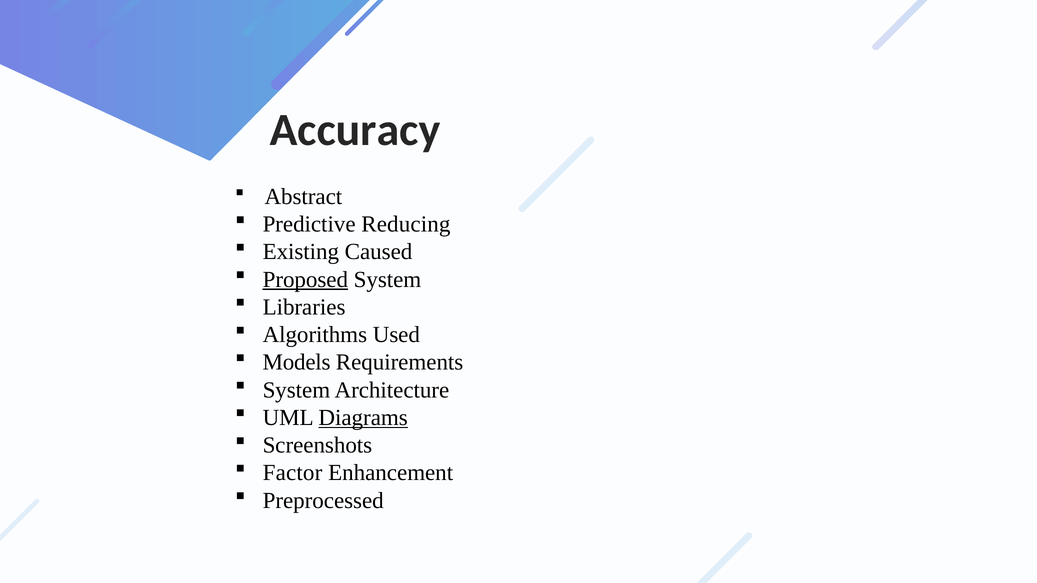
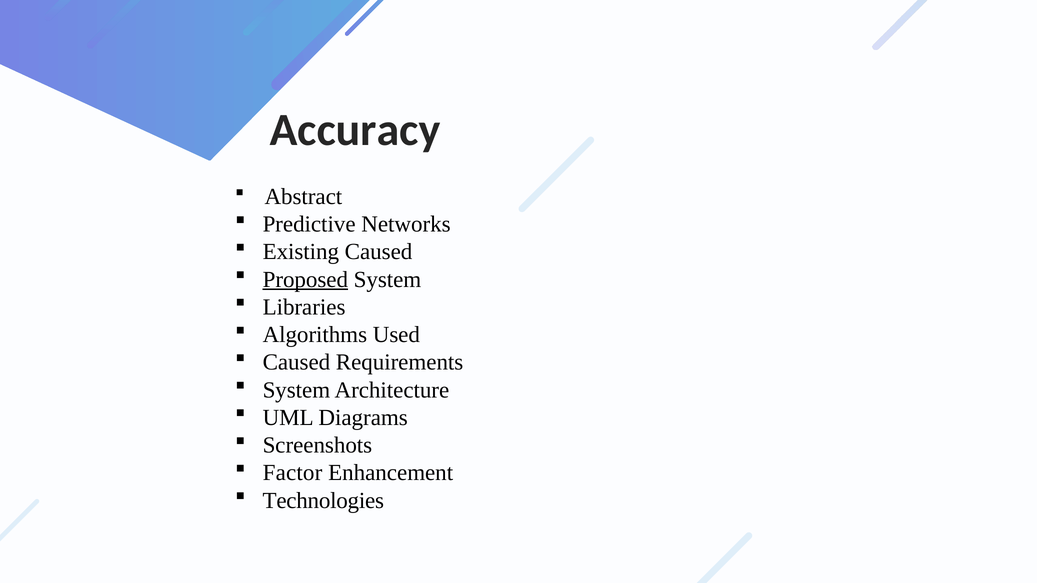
Reducing: Reducing -> Networks
Models at (297, 363): Models -> Caused
Diagrams underline: present -> none
Preprocessed: Preprocessed -> Technologies
